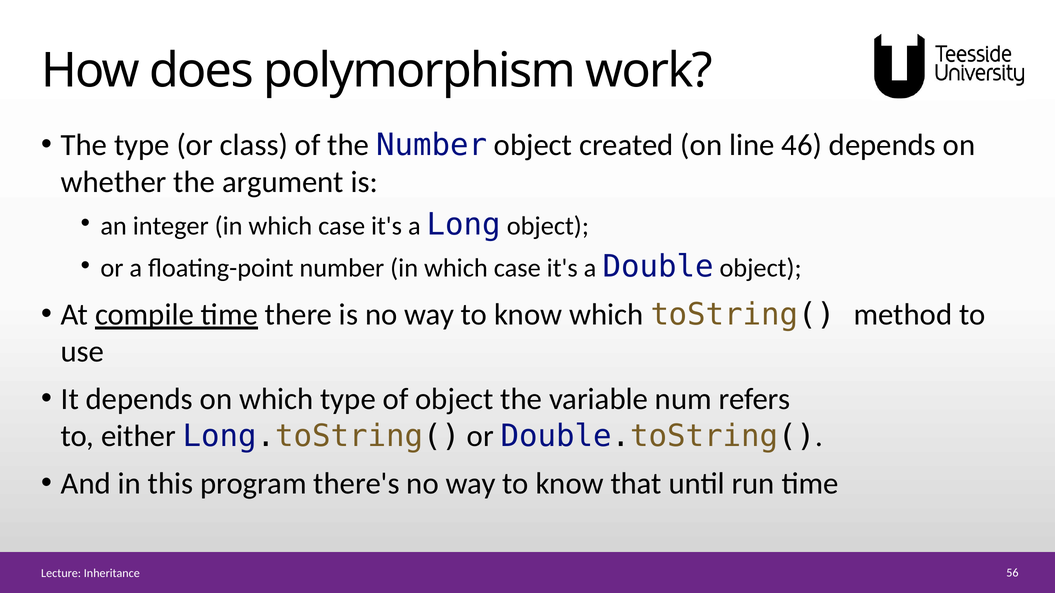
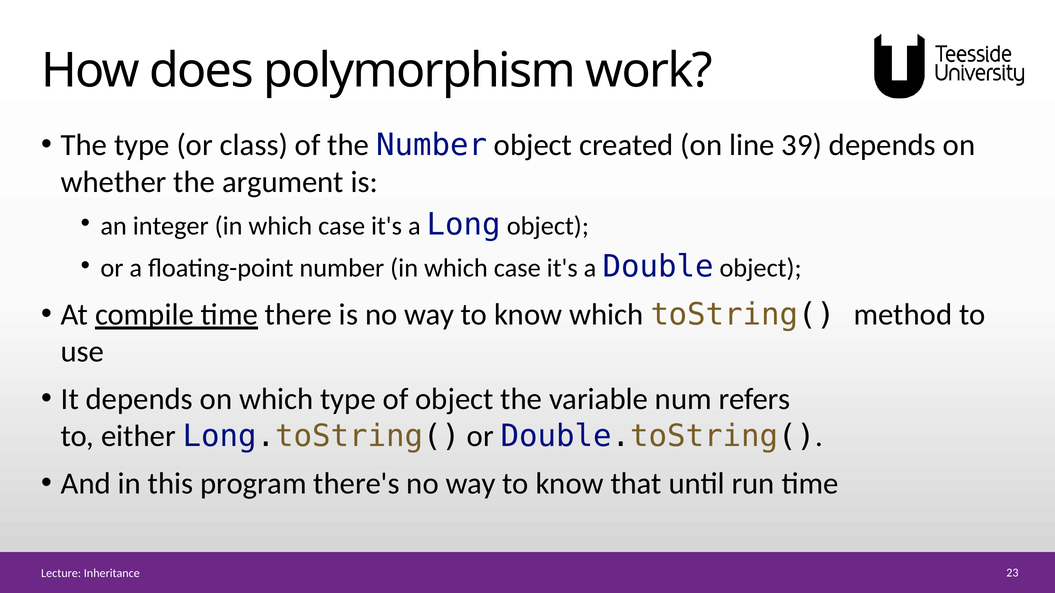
46: 46 -> 39
56: 56 -> 23
